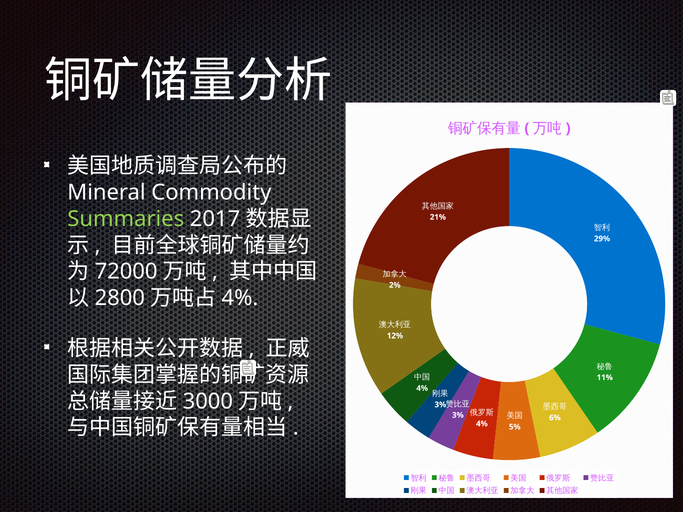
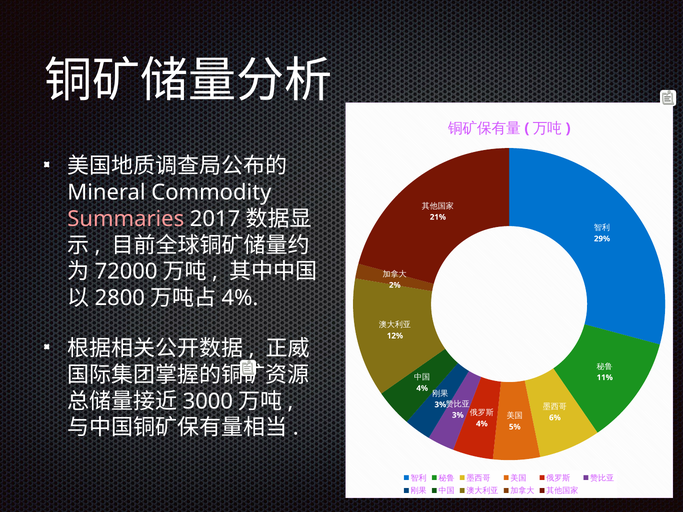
Summaries colour: light green -> pink
